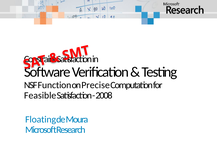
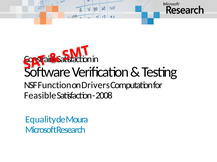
Precise: Precise -> Drivers
Floating: Floating -> Equality
